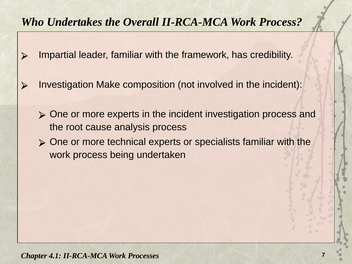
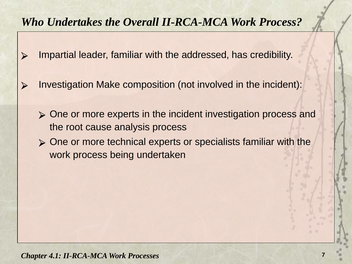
framework: framework -> addressed
